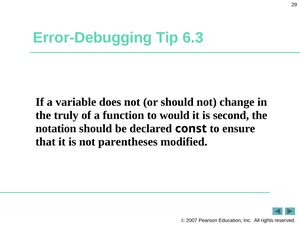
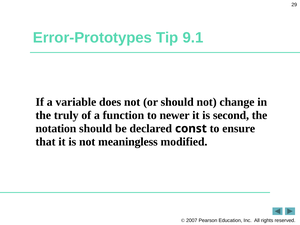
Error-Debugging: Error-Debugging -> Error-Prototypes
6.3: 6.3 -> 9.1
would: would -> newer
parentheses: parentheses -> meaningless
